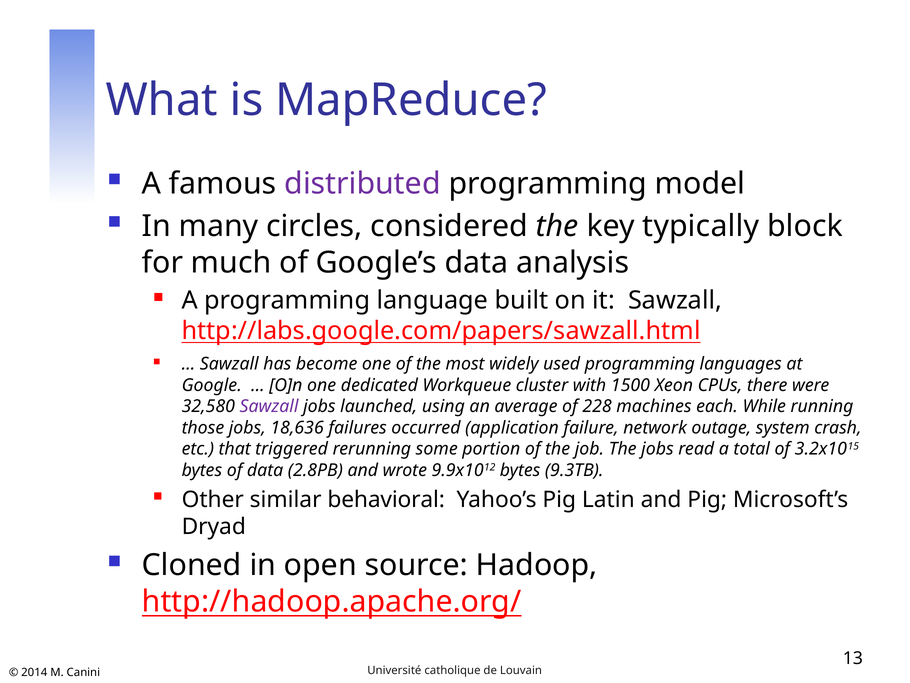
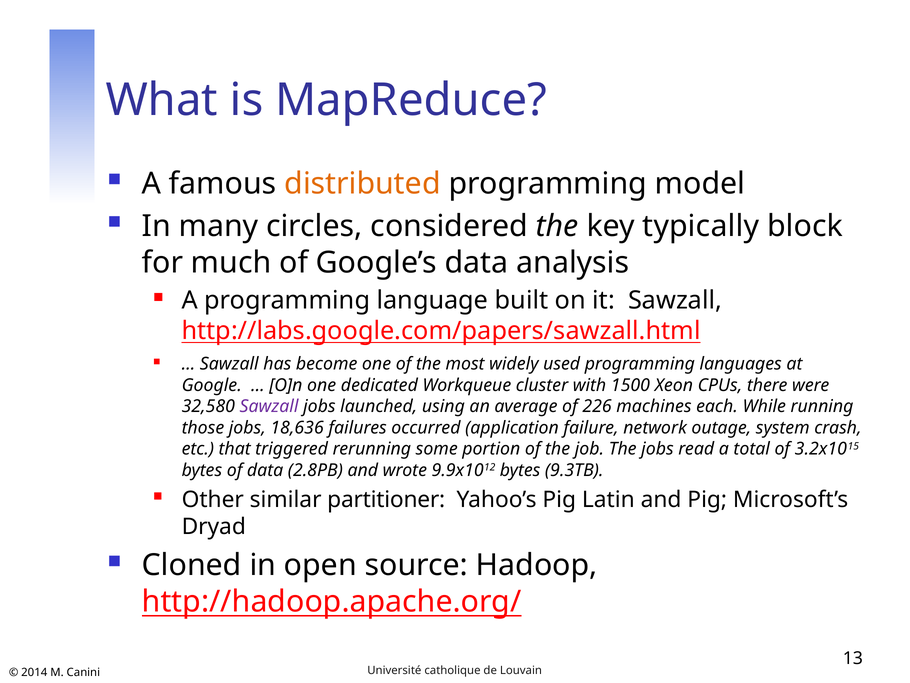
distributed colour: purple -> orange
228: 228 -> 226
behavioral: behavioral -> partitioner
